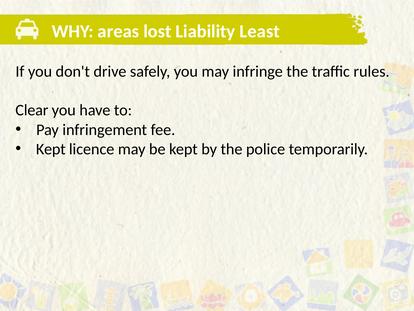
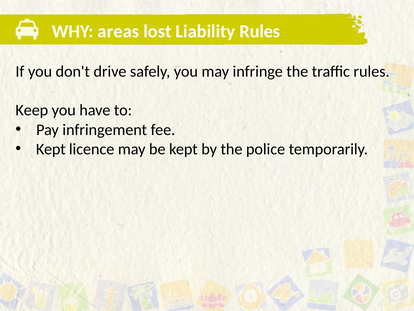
Liability Least: Least -> Rules
Clear: Clear -> Keep
